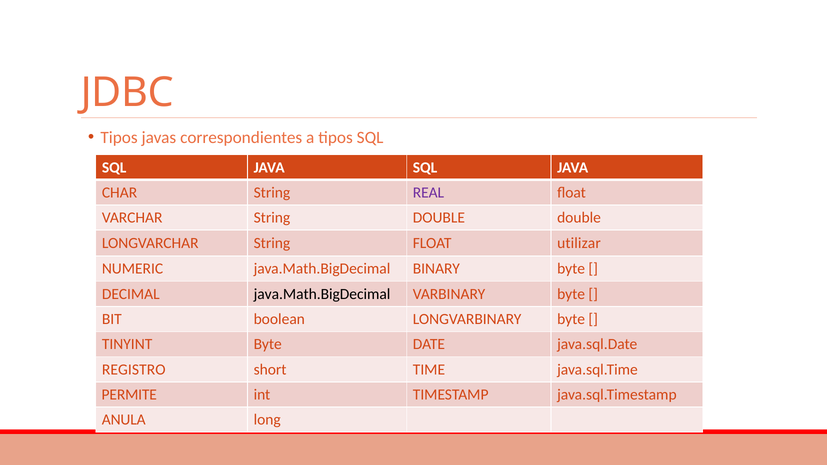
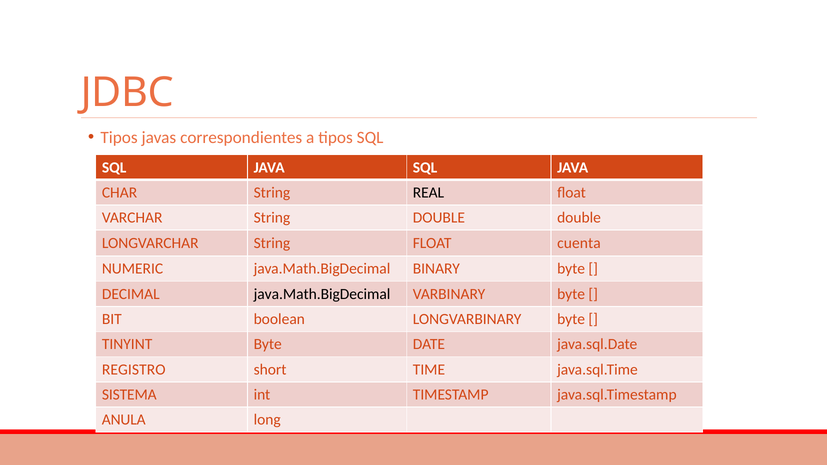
REAL colour: purple -> black
utilizar: utilizar -> cuenta
PERMITE: PERMITE -> SISTEMA
